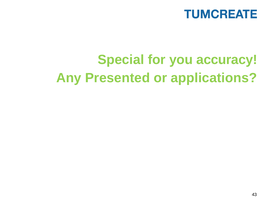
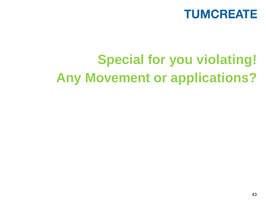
accuracy: accuracy -> violating
Presented: Presented -> Movement
